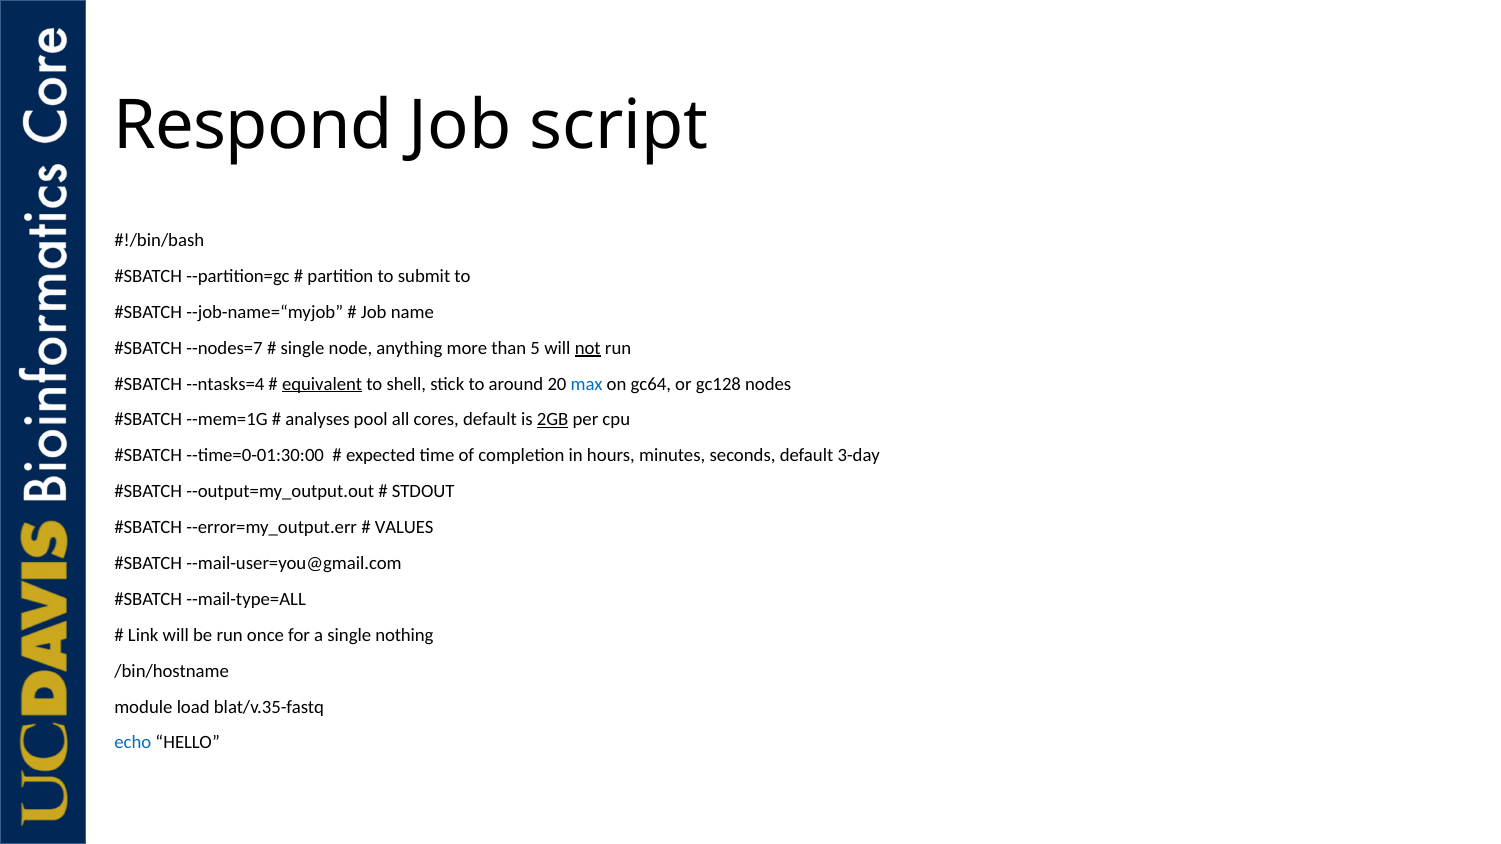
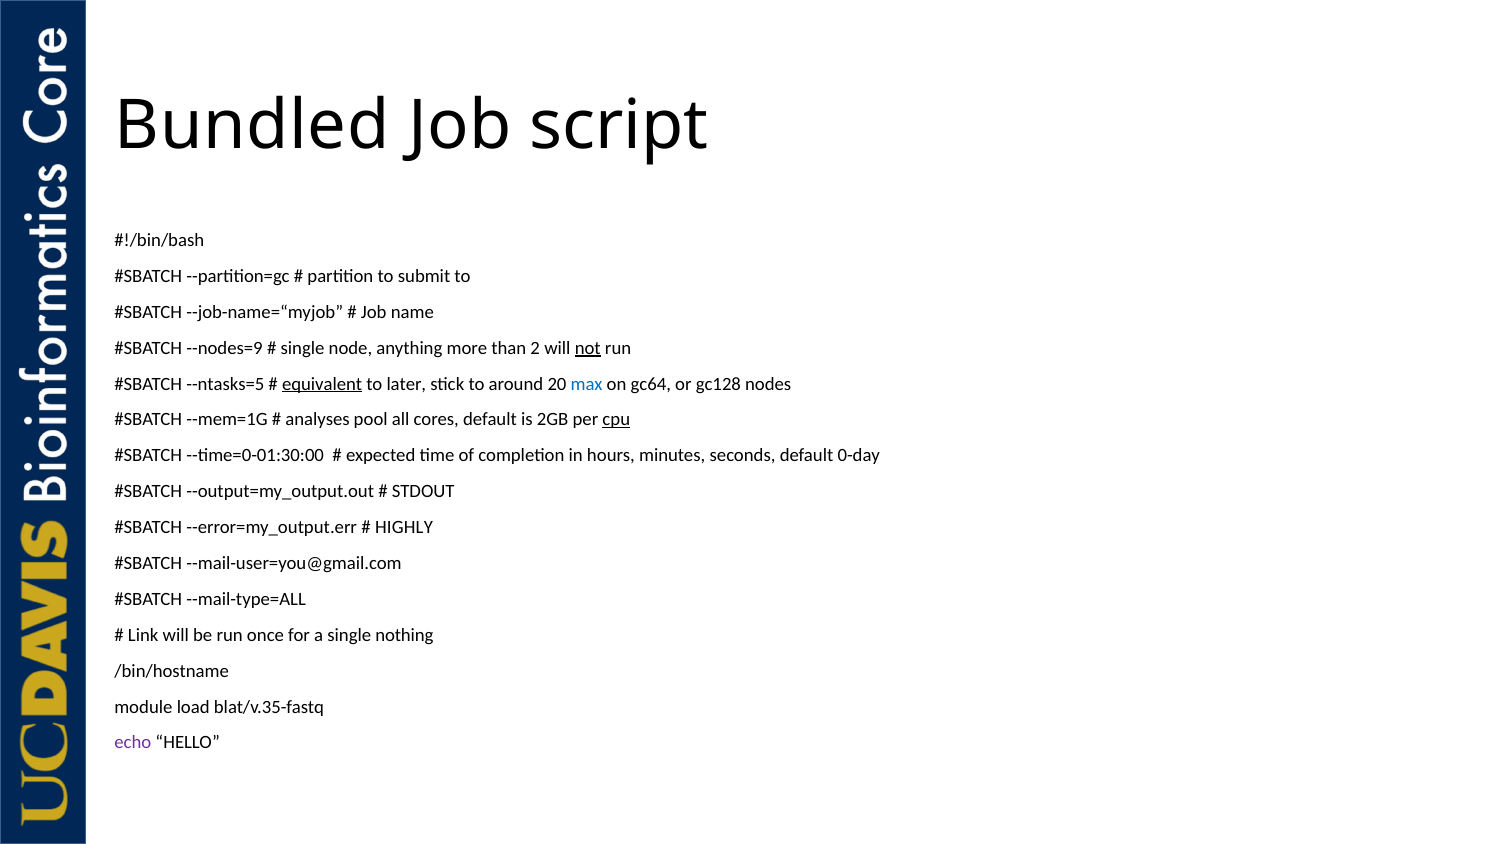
Respond: Respond -> Bundled
--nodes=7: --nodes=7 -> --nodes=9
5: 5 -> 2
--ntasks=4: --ntasks=4 -> --ntasks=5
shell: shell -> later
2GB underline: present -> none
cpu underline: none -> present
3-day: 3-day -> 0-day
VALUES: VALUES -> HIGHLY
echo colour: blue -> purple
